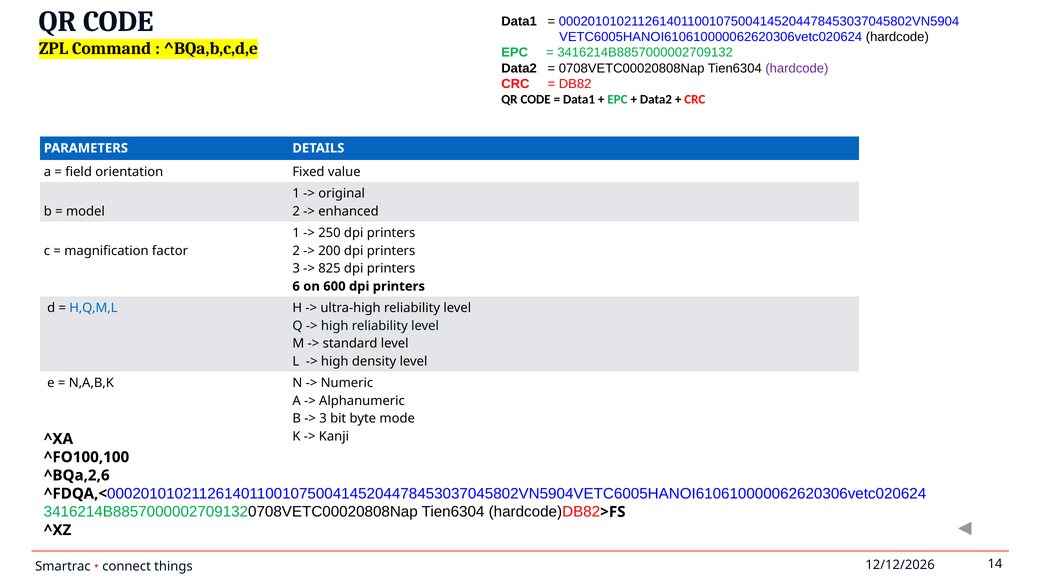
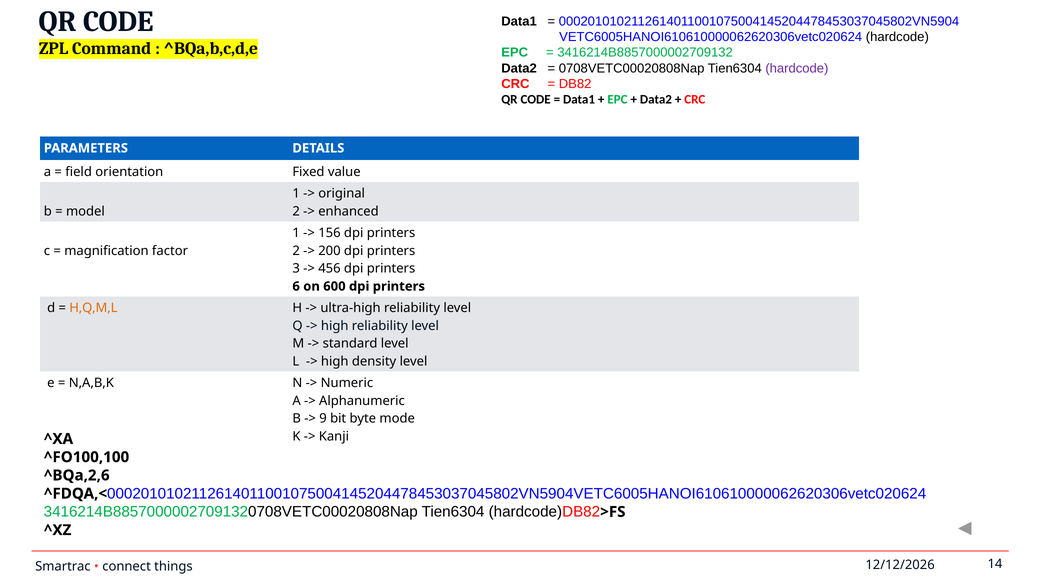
250: 250 -> 156
825: 825 -> 456
H,Q,M,L colour: blue -> orange
3 at (323, 419): 3 -> 9
